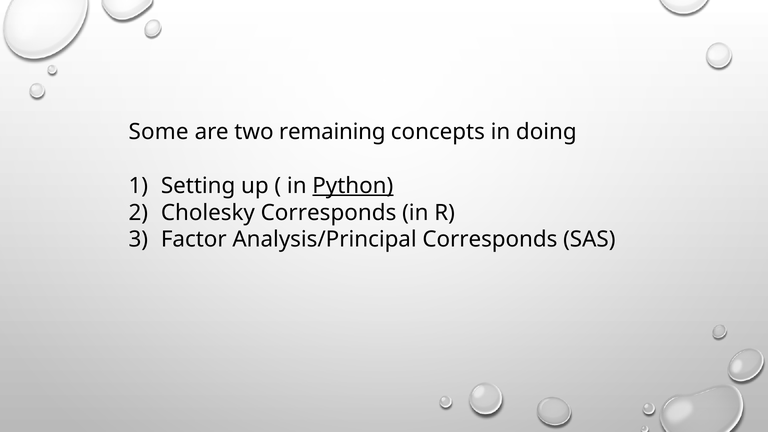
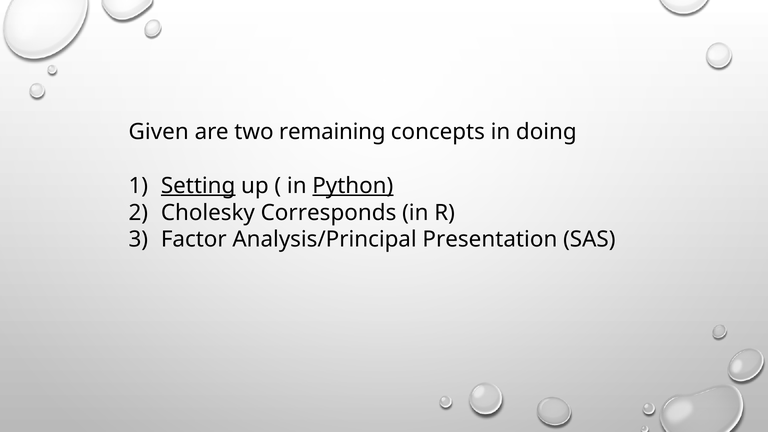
Some: Some -> Given
Setting underline: none -> present
Analysis/Principal Corresponds: Corresponds -> Presentation
